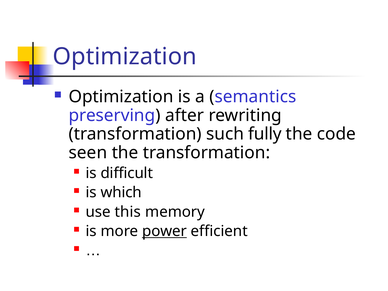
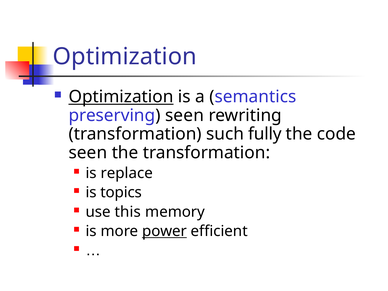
Optimization at (121, 97) underline: none -> present
preserving after: after -> seen
difficult: difficult -> replace
which: which -> topics
